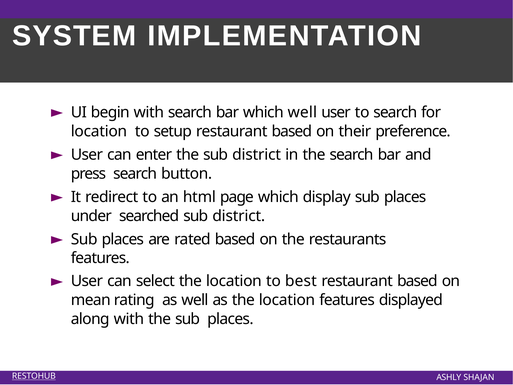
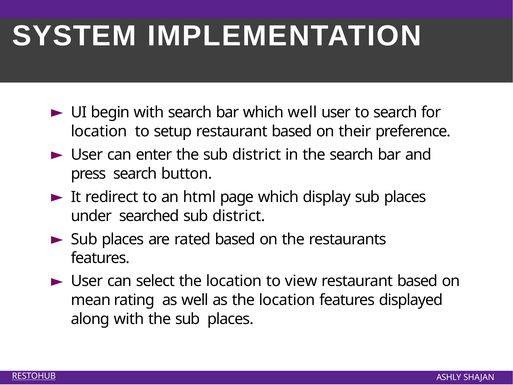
best: best -> view
